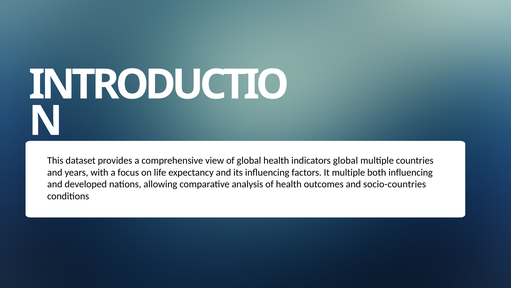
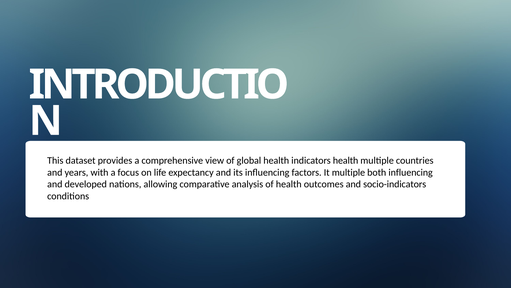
indicators global: global -> health
socio-countries: socio-countries -> socio-indicators
